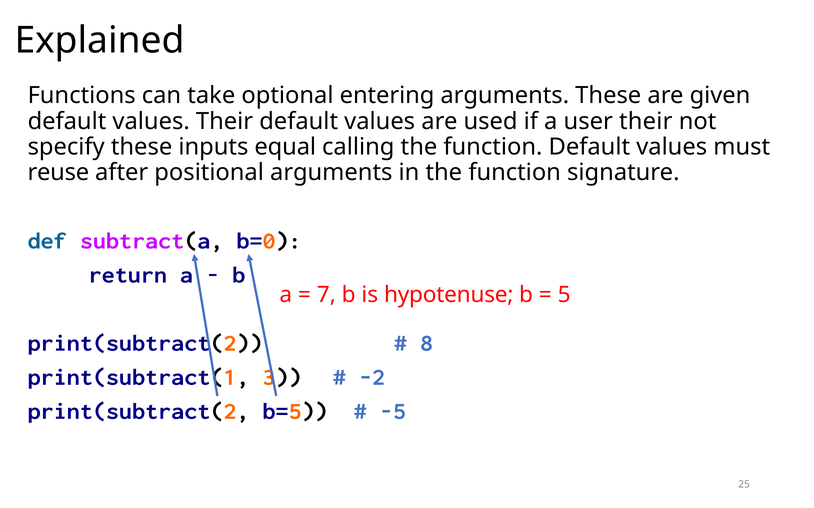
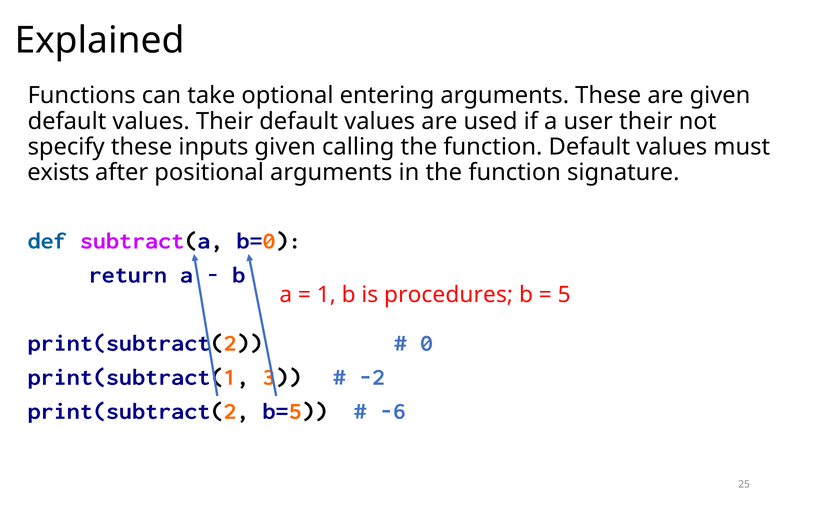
inputs equal: equal -> given
reuse: reuse -> exists
7: 7 -> 1
hypotenuse: hypotenuse -> procedures
8: 8 -> 0
-5: -5 -> -6
